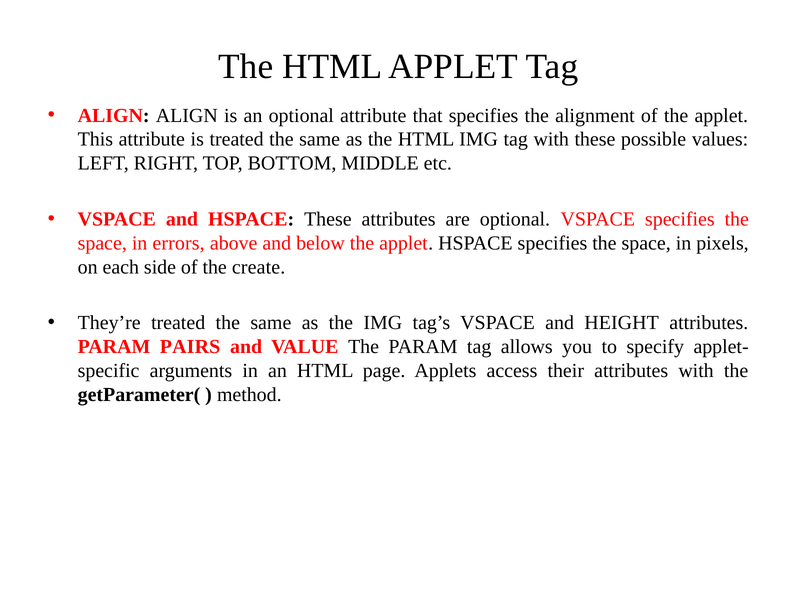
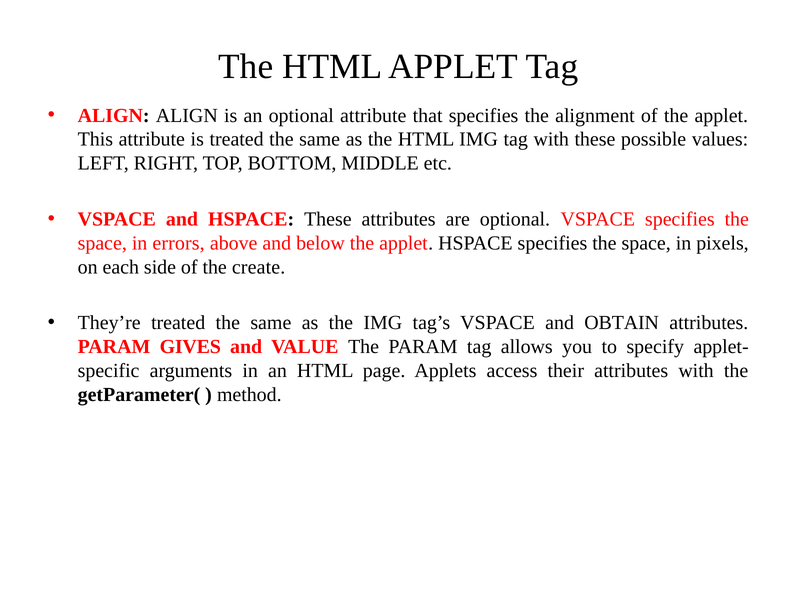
HEIGHT: HEIGHT -> OBTAIN
PAIRS: PAIRS -> GIVES
